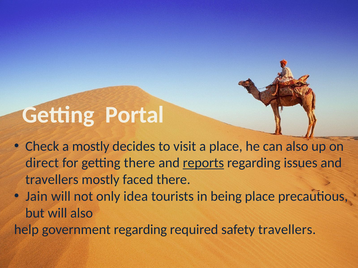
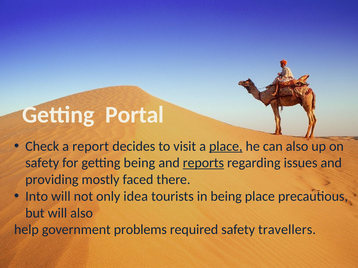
a mostly: mostly -> report
place at (226, 146) underline: none -> present
direct at (42, 163): direct -> safety
getting there: there -> being
travellers at (52, 180): travellers -> providing
Jain: Jain -> Into
government regarding: regarding -> problems
